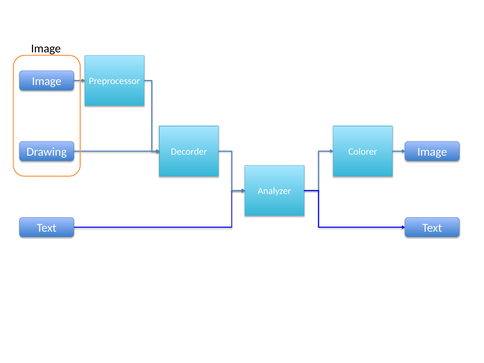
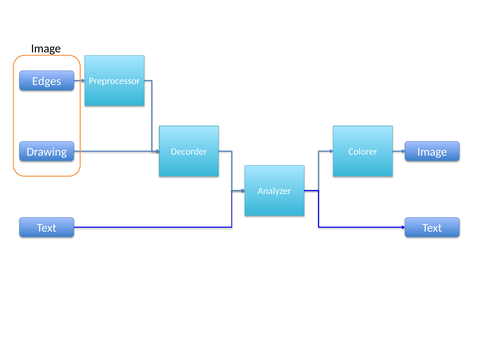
Image at (47, 81): Image -> Edges
